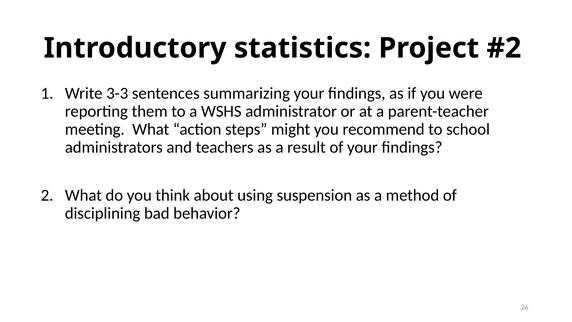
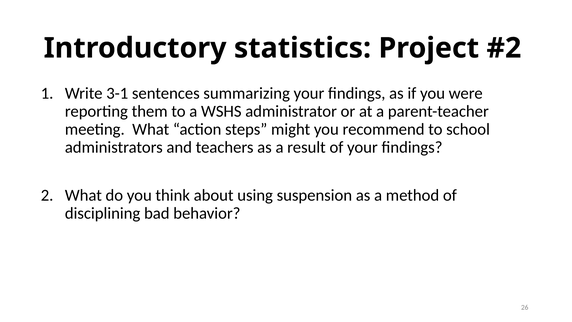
3-3: 3-3 -> 3-1
